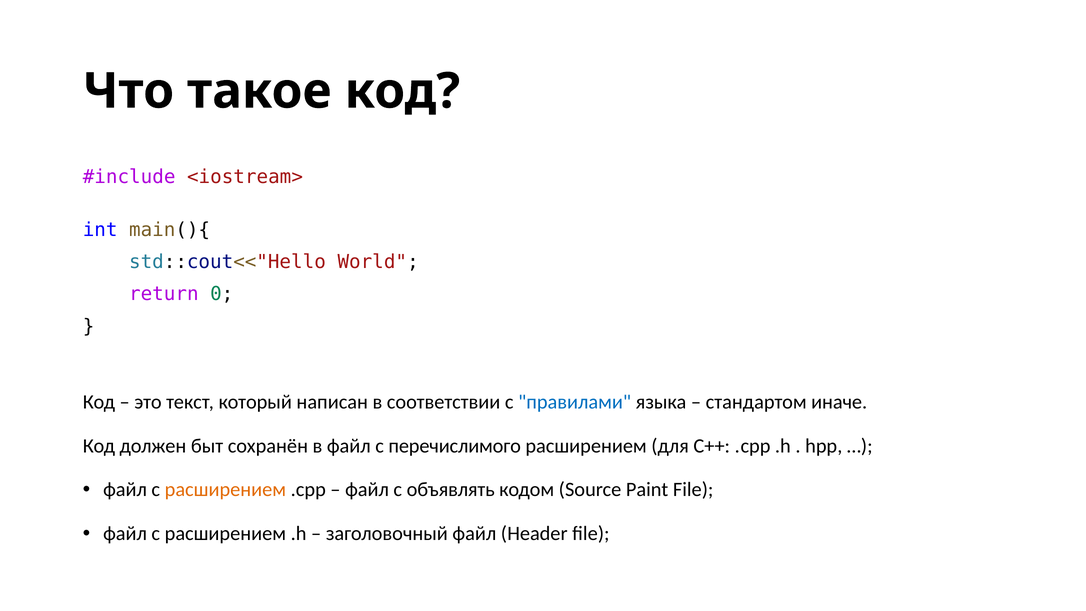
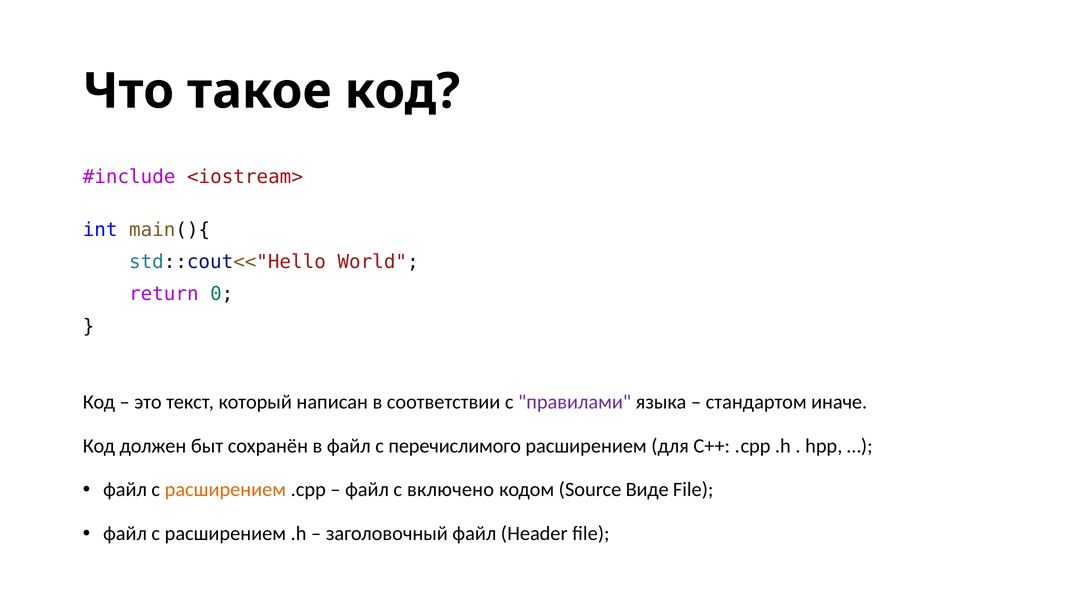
правилами colour: blue -> purple
объявлять: объявлять -> включено
Paint: Paint -> Виде
